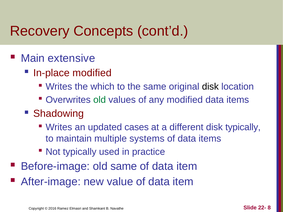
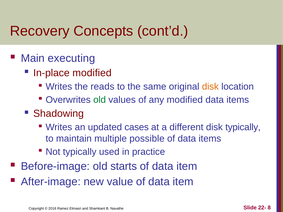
extensive: extensive -> executing
which: which -> reads
disk at (210, 87) colour: black -> orange
systems: systems -> possible
old same: same -> starts
